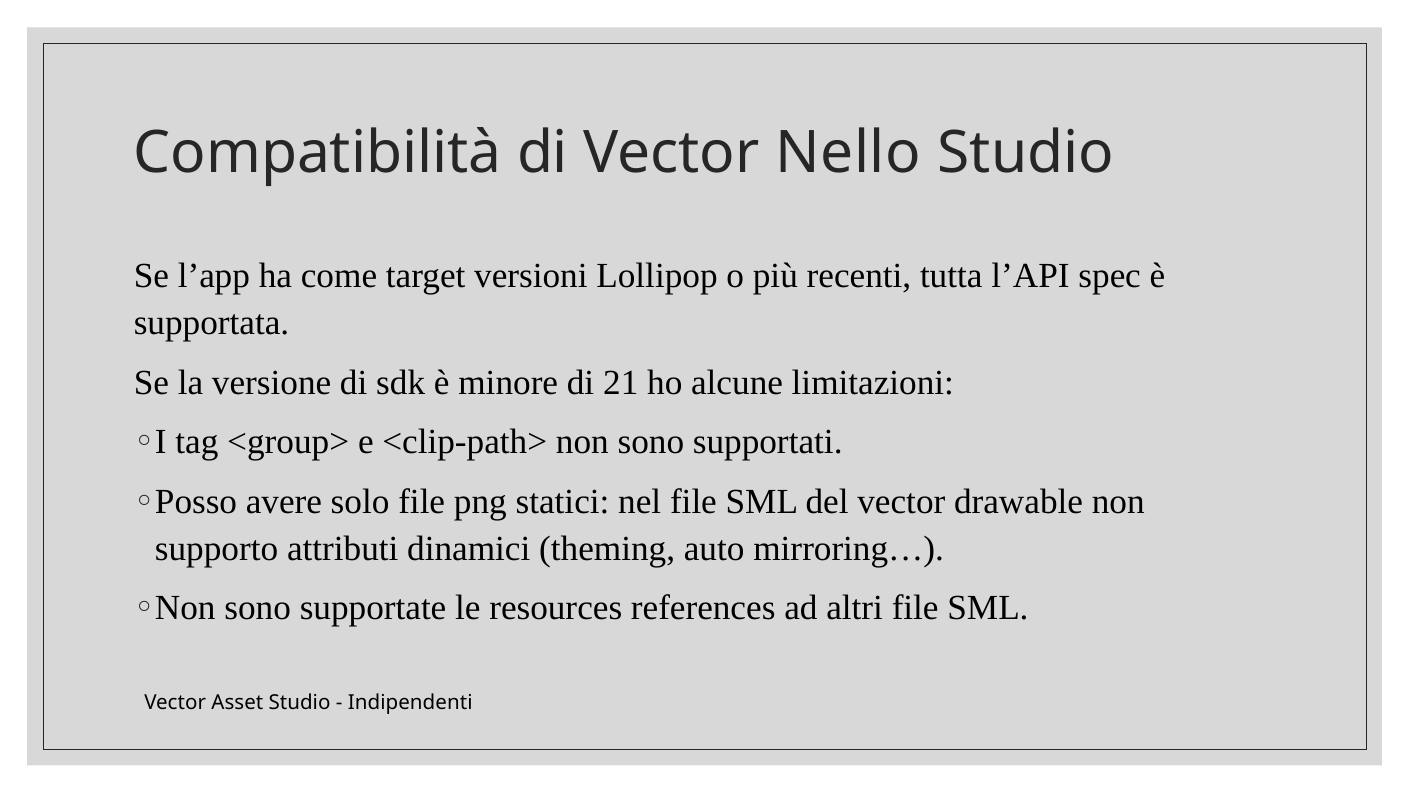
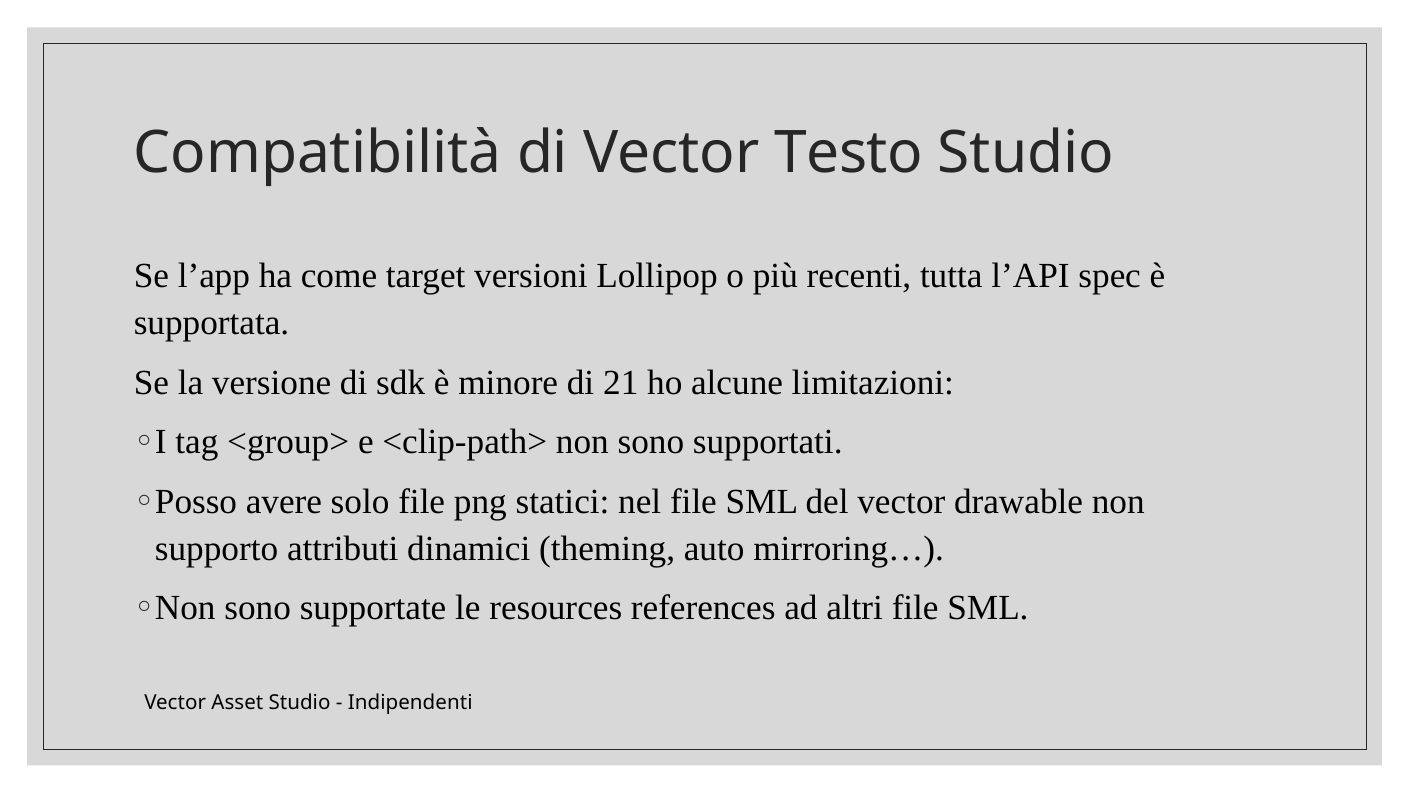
Nello: Nello -> Testo
